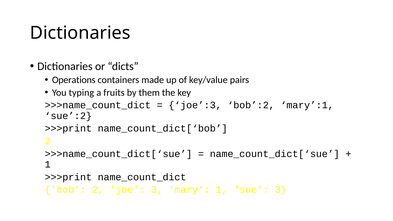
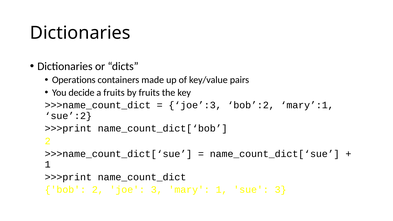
typing: typing -> decide
by them: them -> fruits
